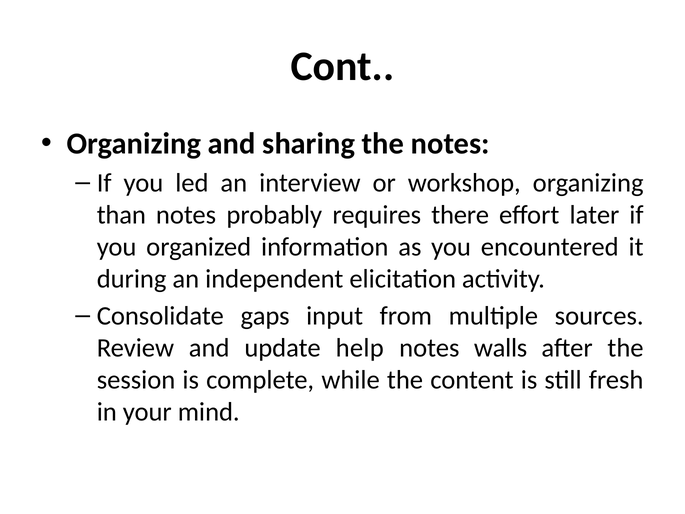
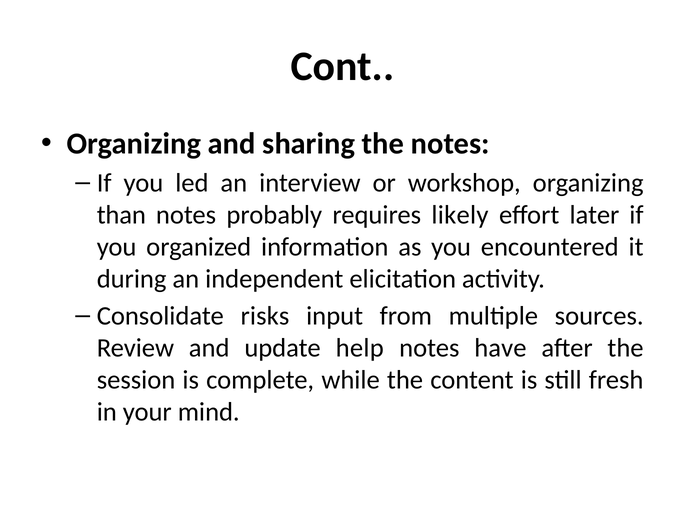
there: there -> likely
gaps: gaps -> risks
walls: walls -> have
